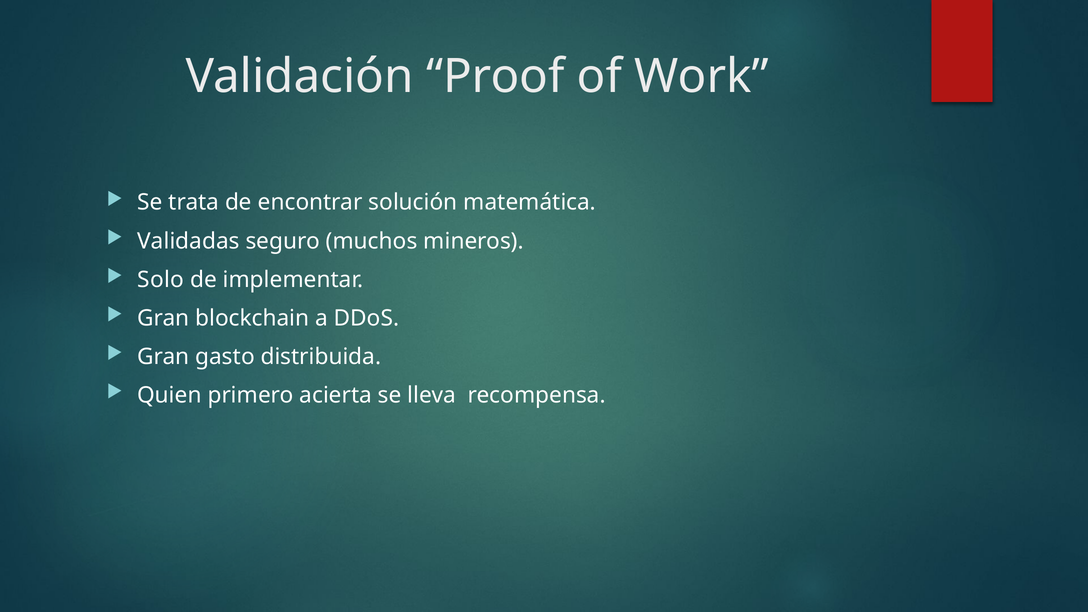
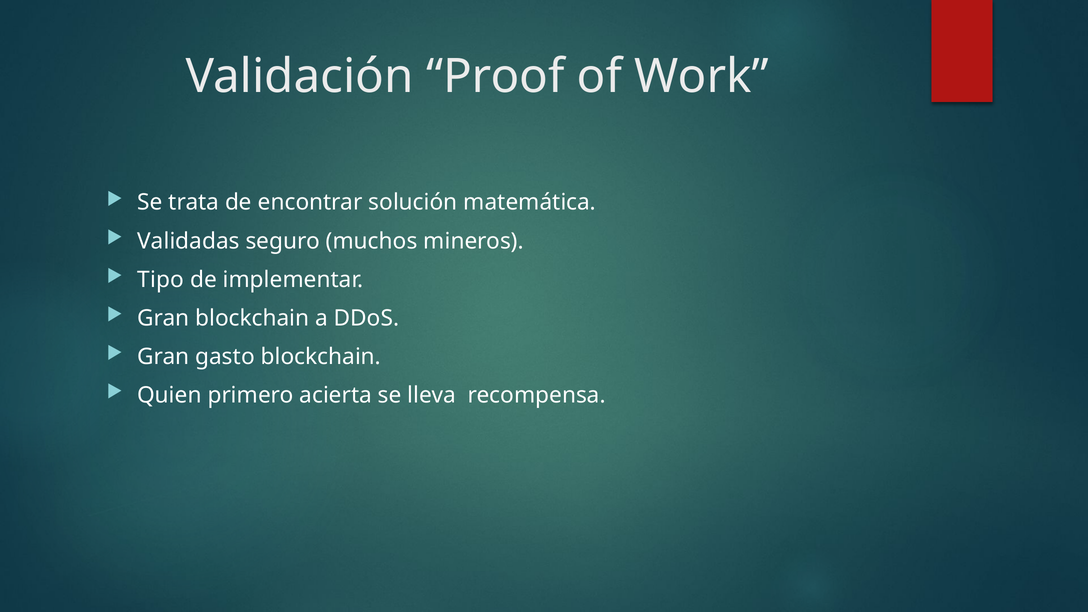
Solo: Solo -> Tipo
gasto distribuida: distribuida -> blockchain
